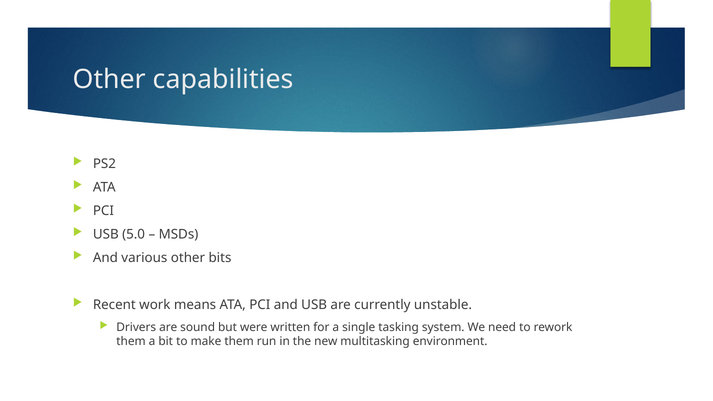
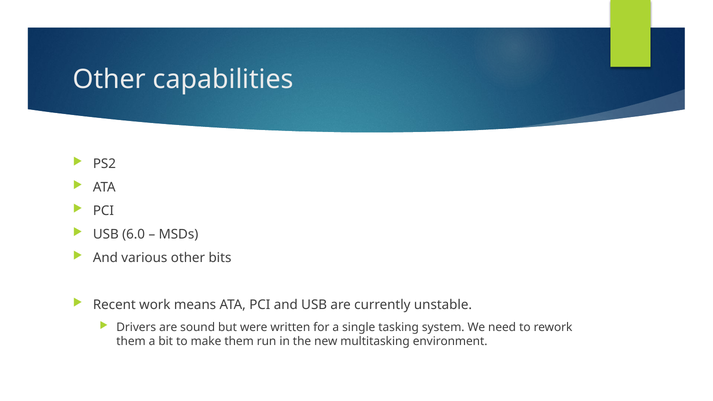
5.0: 5.0 -> 6.0
